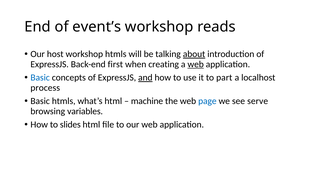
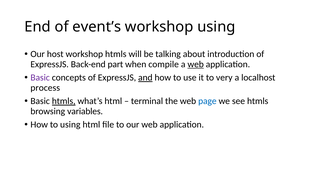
workshop reads: reads -> using
about underline: present -> none
first: first -> part
creating: creating -> compile
Basic at (40, 78) colour: blue -> purple
part: part -> very
htmls at (64, 101) underline: none -> present
machine: machine -> terminal
see serve: serve -> htmls
to slides: slides -> using
